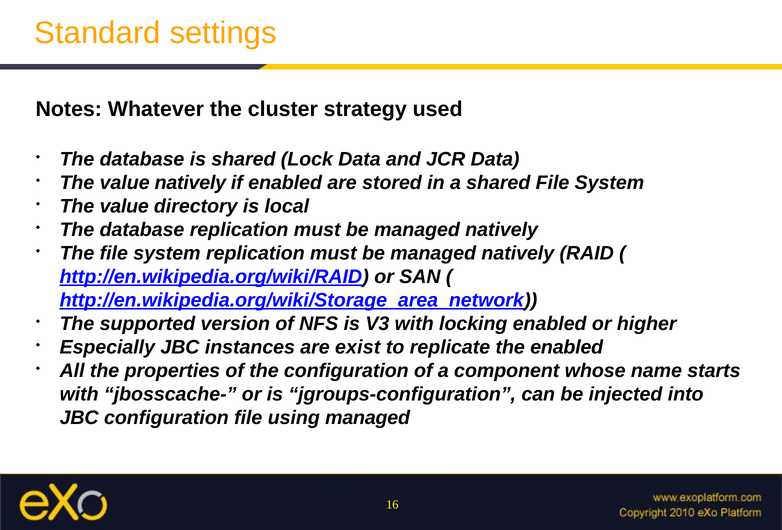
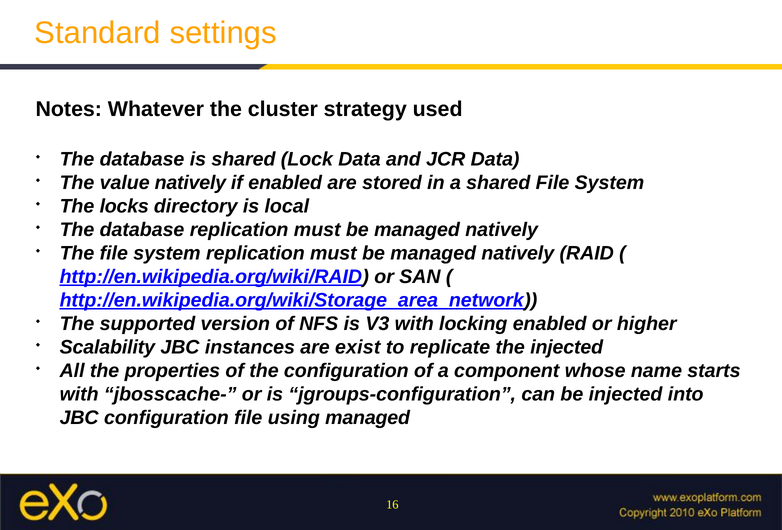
value at (124, 206): value -> locks
Especially: Especially -> Scalability
the enabled: enabled -> injected
